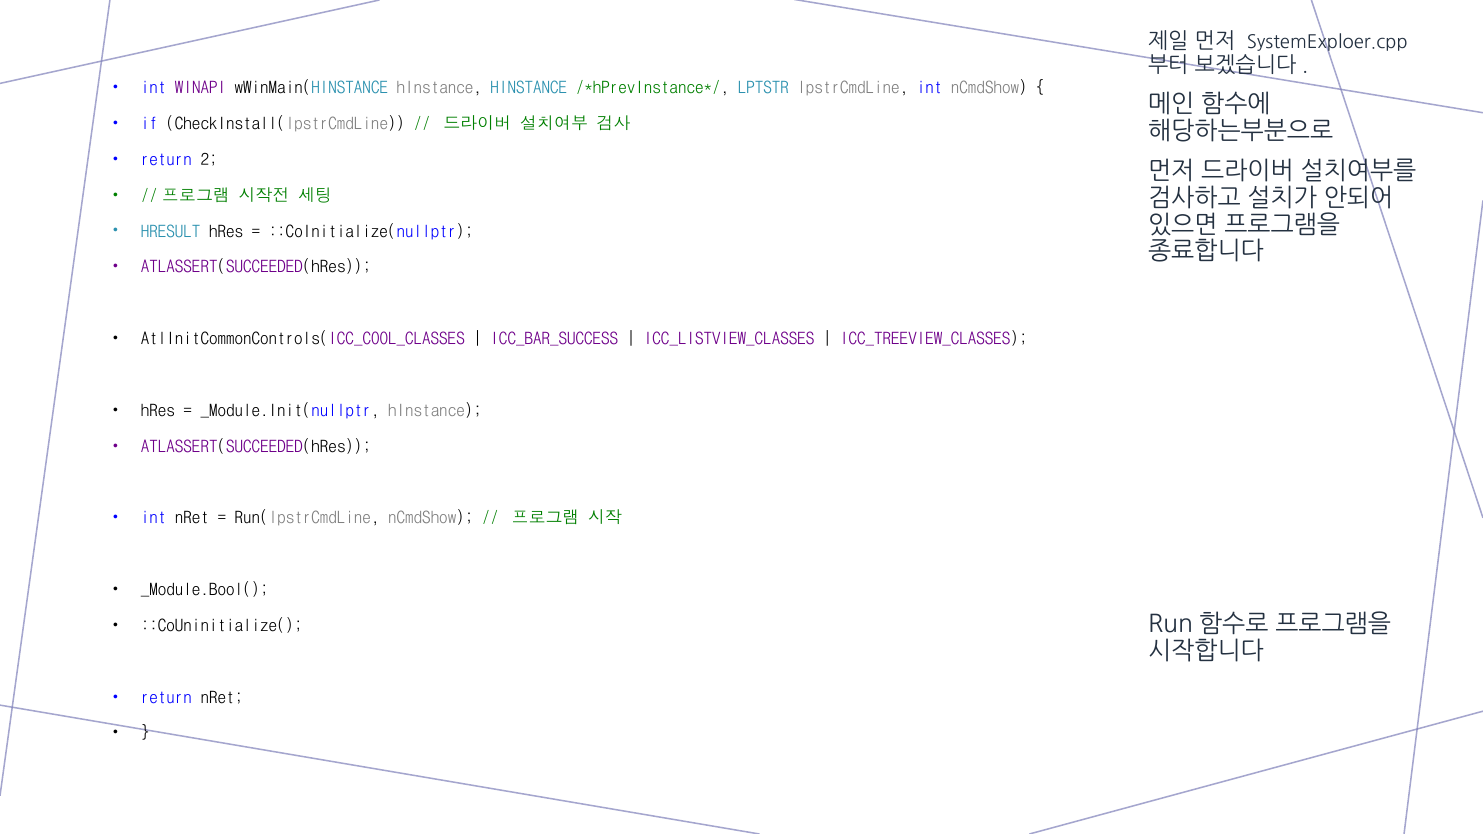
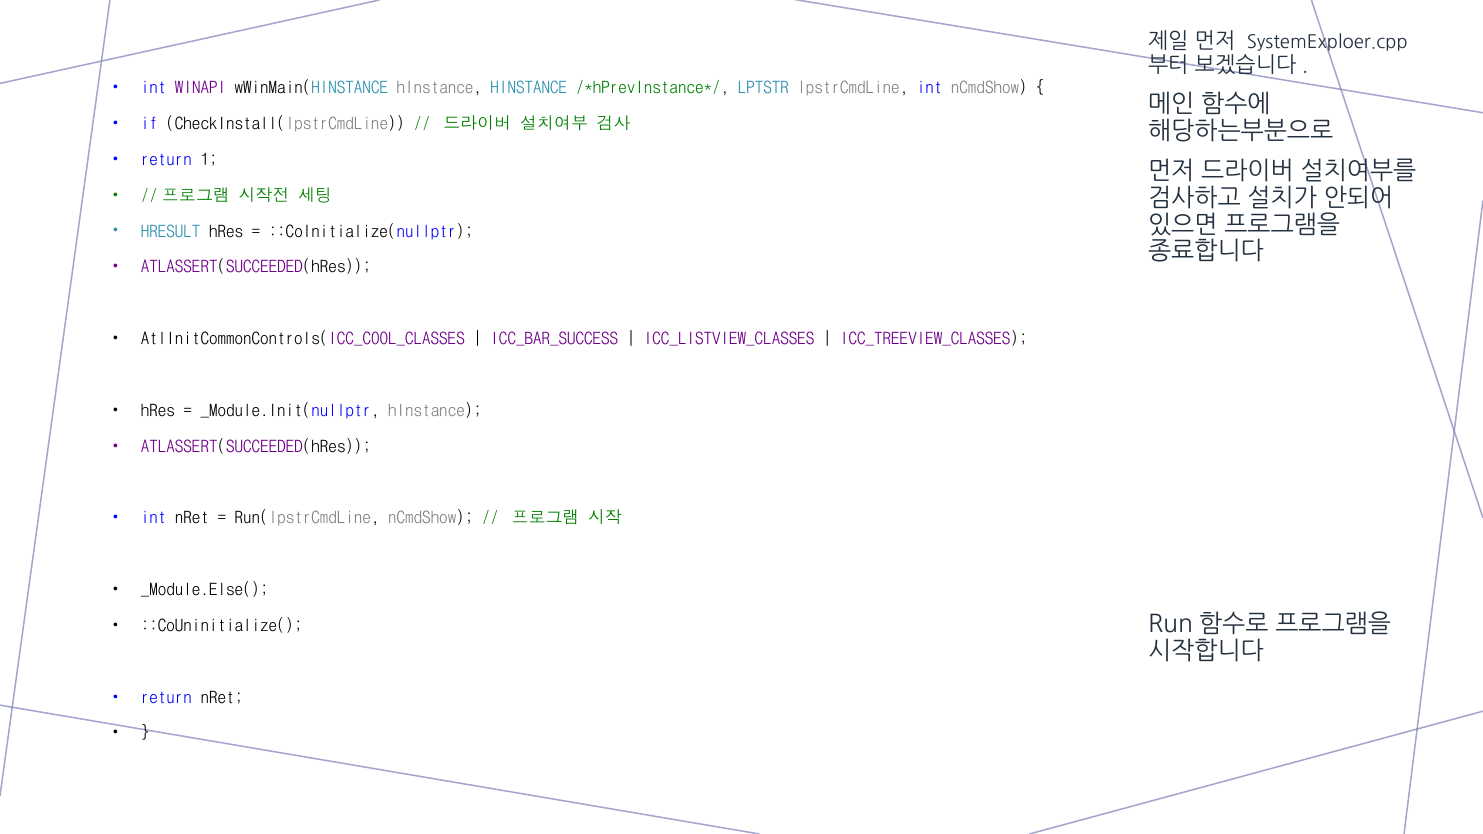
2: 2 -> 1
_Module.Bool(: _Module.Bool( -> _Module.Else(
